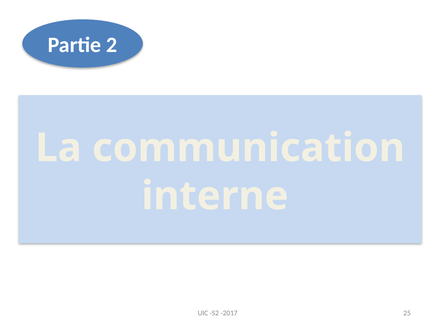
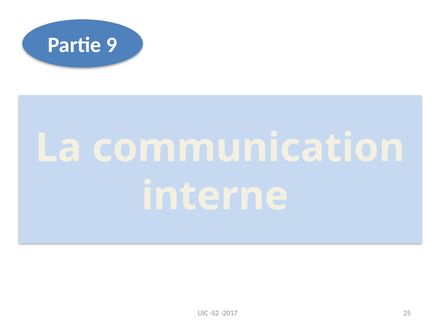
2: 2 -> 9
